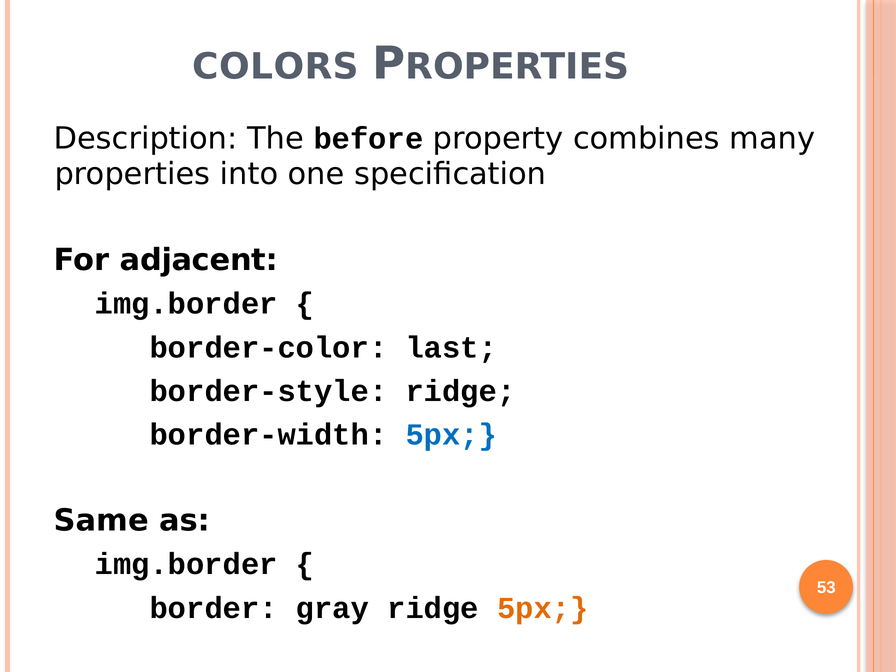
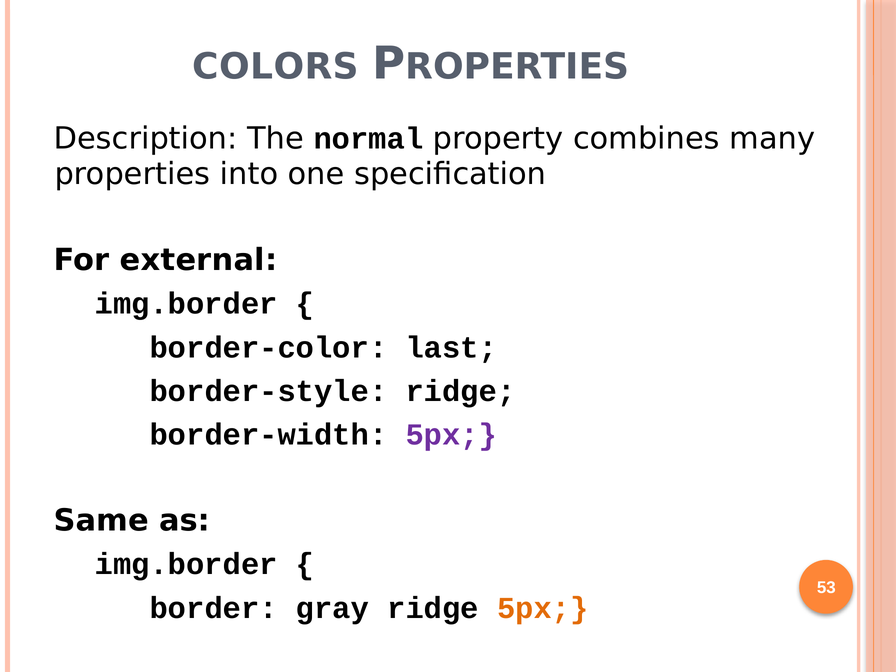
before: before -> normal
adjacent: adjacent -> external
5px at (451, 435) colour: blue -> purple
